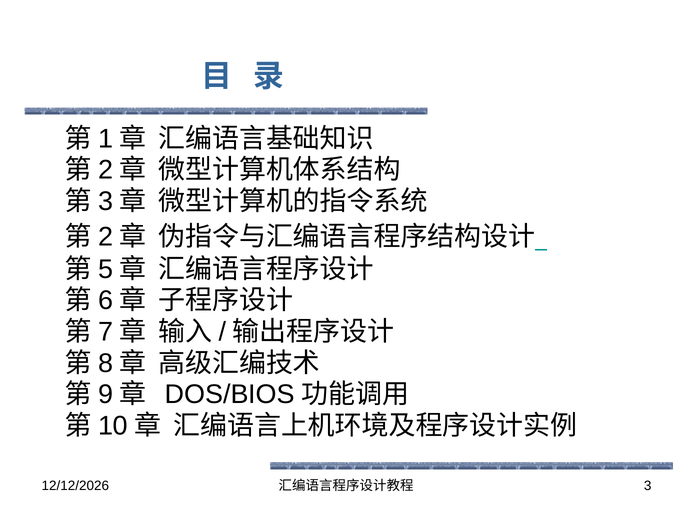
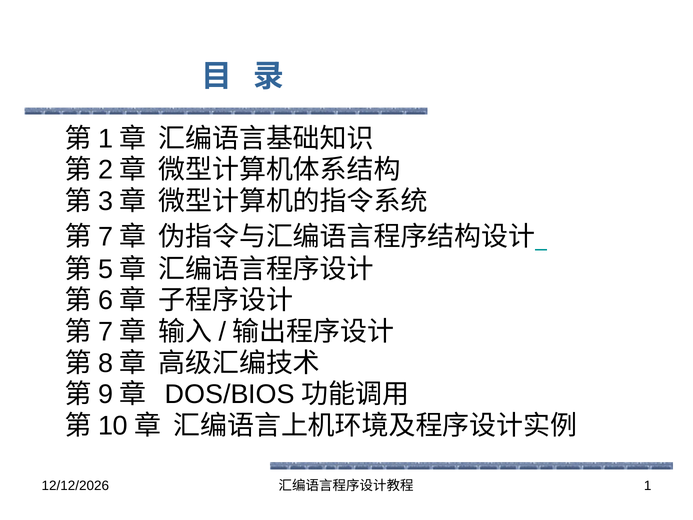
2 at (106, 237): 2 -> 7
3 at (648, 486): 3 -> 1
